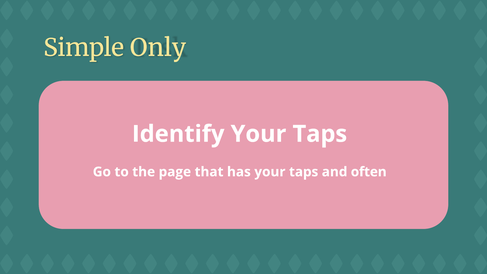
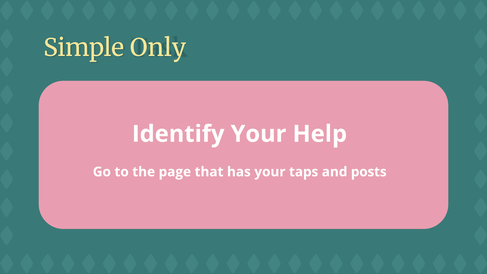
Identify Your Taps: Taps -> Help
often: often -> posts
